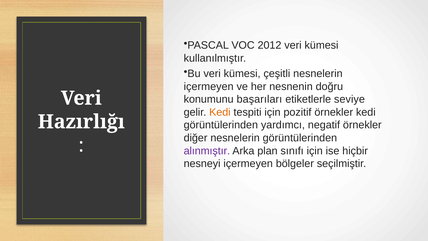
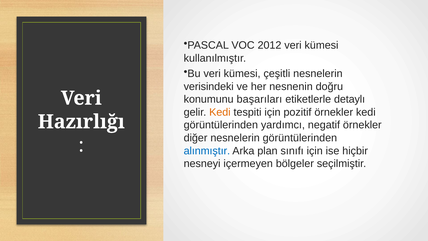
içermeyen at (209, 86): içermeyen -> verisindeki
seviye: seviye -> detaylı
alınmıştır colour: purple -> blue
